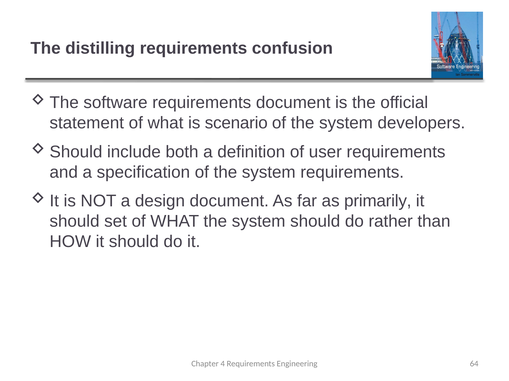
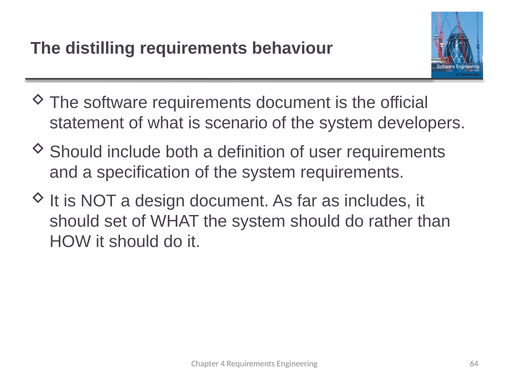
confusion: confusion -> behaviour
primarily: primarily -> includes
